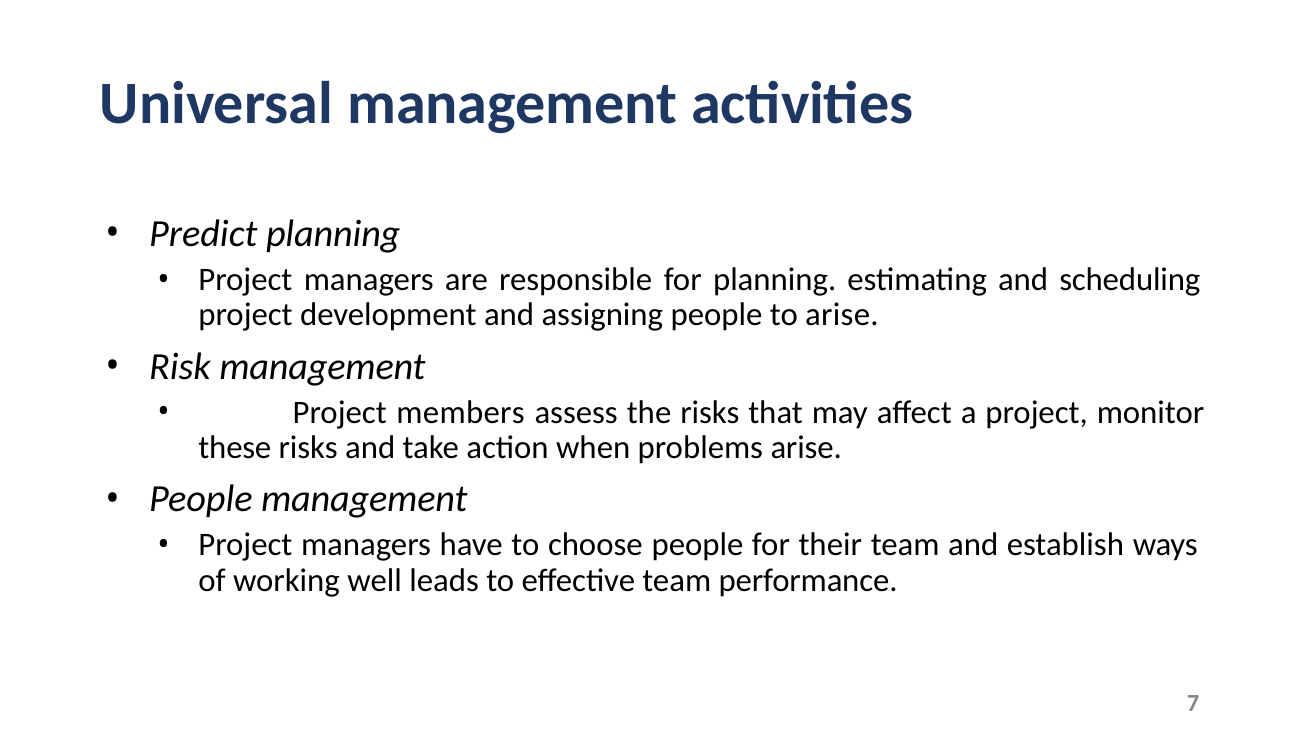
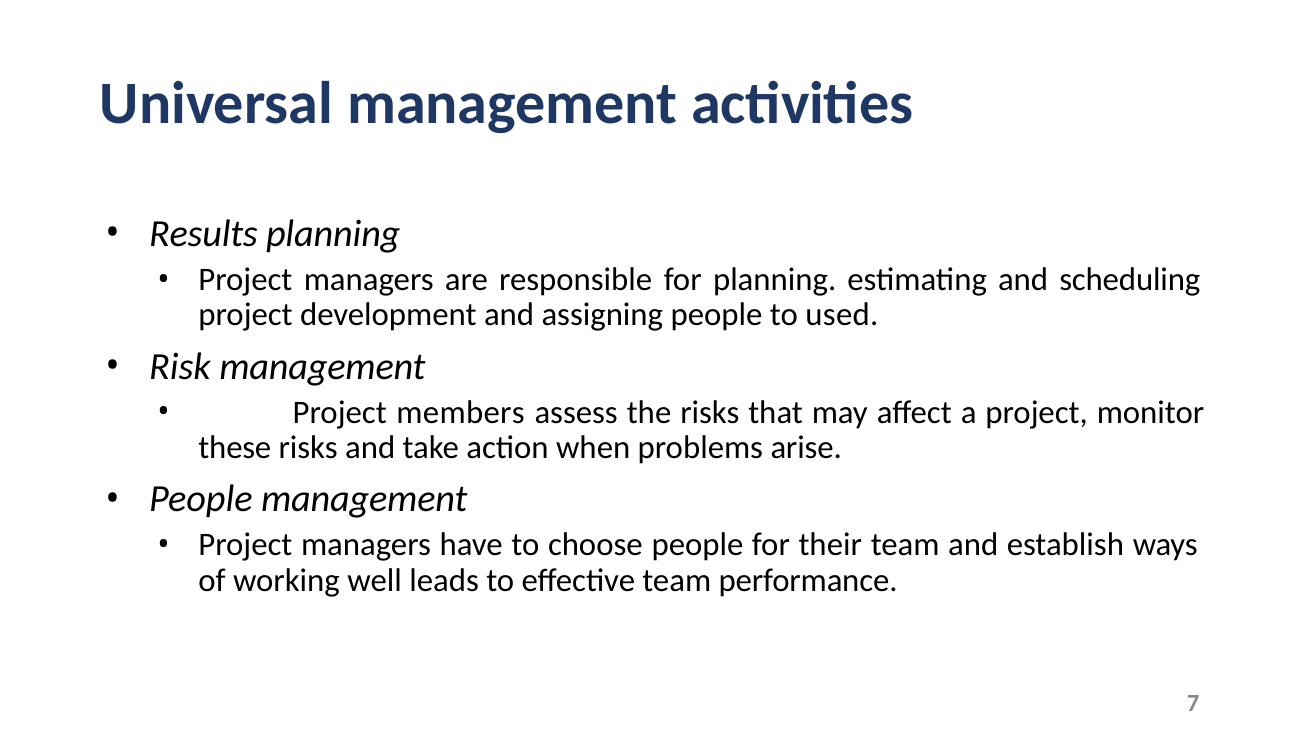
Predict: Predict -> Results
to arise: arise -> used
